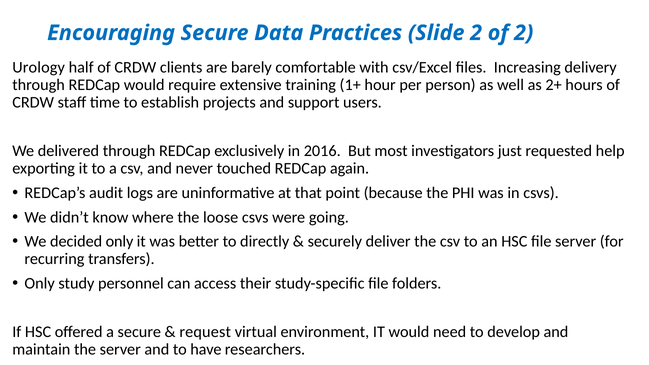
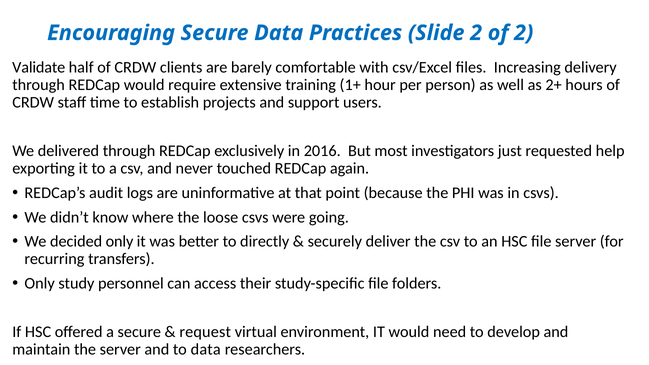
Urology: Urology -> Validate
to have: have -> data
